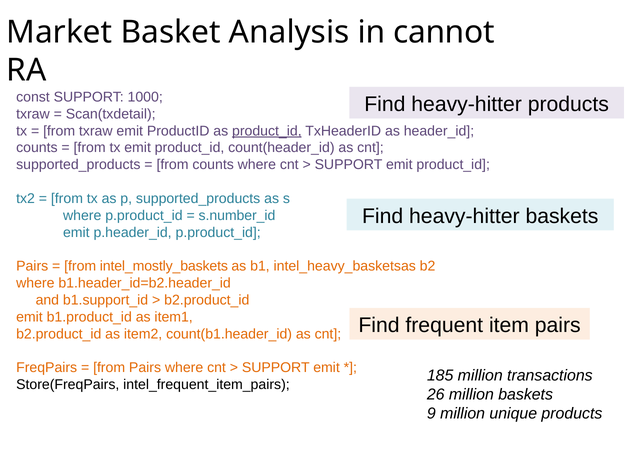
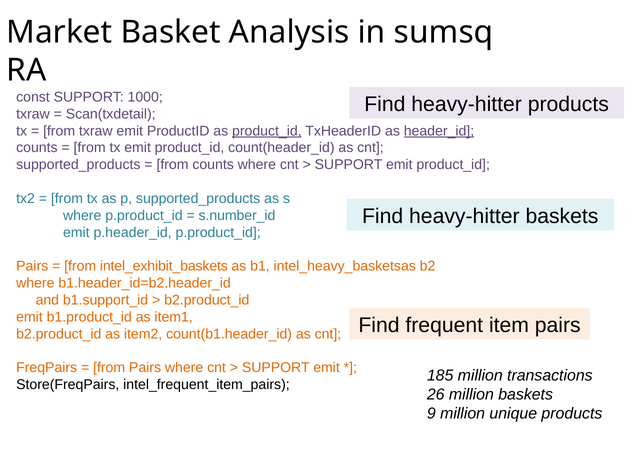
cannot: cannot -> sumsq
header_id underline: none -> present
intel_mostly_baskets: intel_mostly_baskets -> intel_exhibit_baskets
